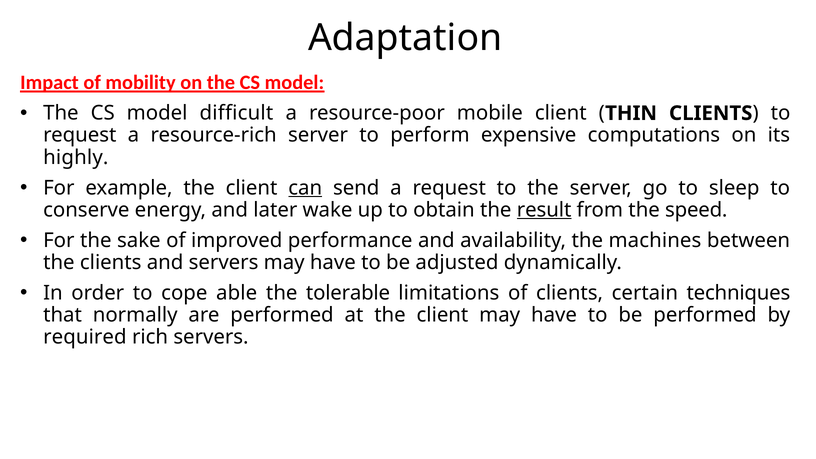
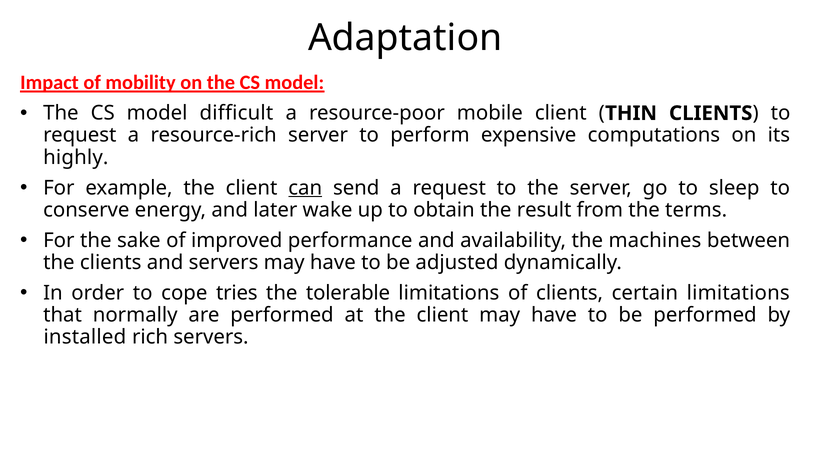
result underline: present -> none
speed: speed -> terms
able: able -> tries
certain techniques: techniques -> limitations
required: required -> installed
